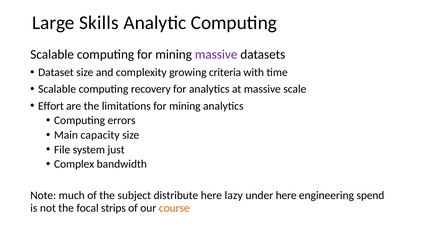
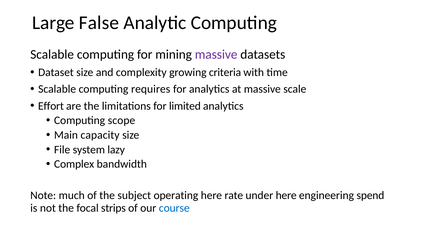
Skills: Skills -> False
recovery: recovery -> requires
limitations for mining: mining -> limited
errors: errors -> scope
just: just -> lazy
distribute: distribute -> operating
lazy: lazy -> rate
course colour: orange -> blue
